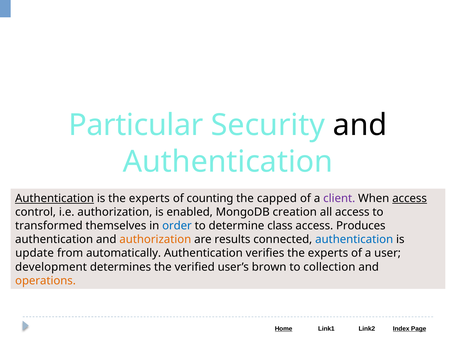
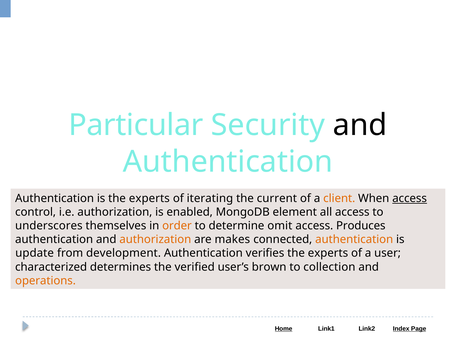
Authentication at (55, 199) underline: present -> none
counting: counting -> iterating
capped: capped -> current
client colour: purple -> orange
creation: creation -> element
transformed: transformed -> underscores
order colour: blue -> orange
class: class -> omit
results: results -> makes
authentication at (354, 240) colour: blue -> orange
automatically: automatically -> development
development: development -> characterized
